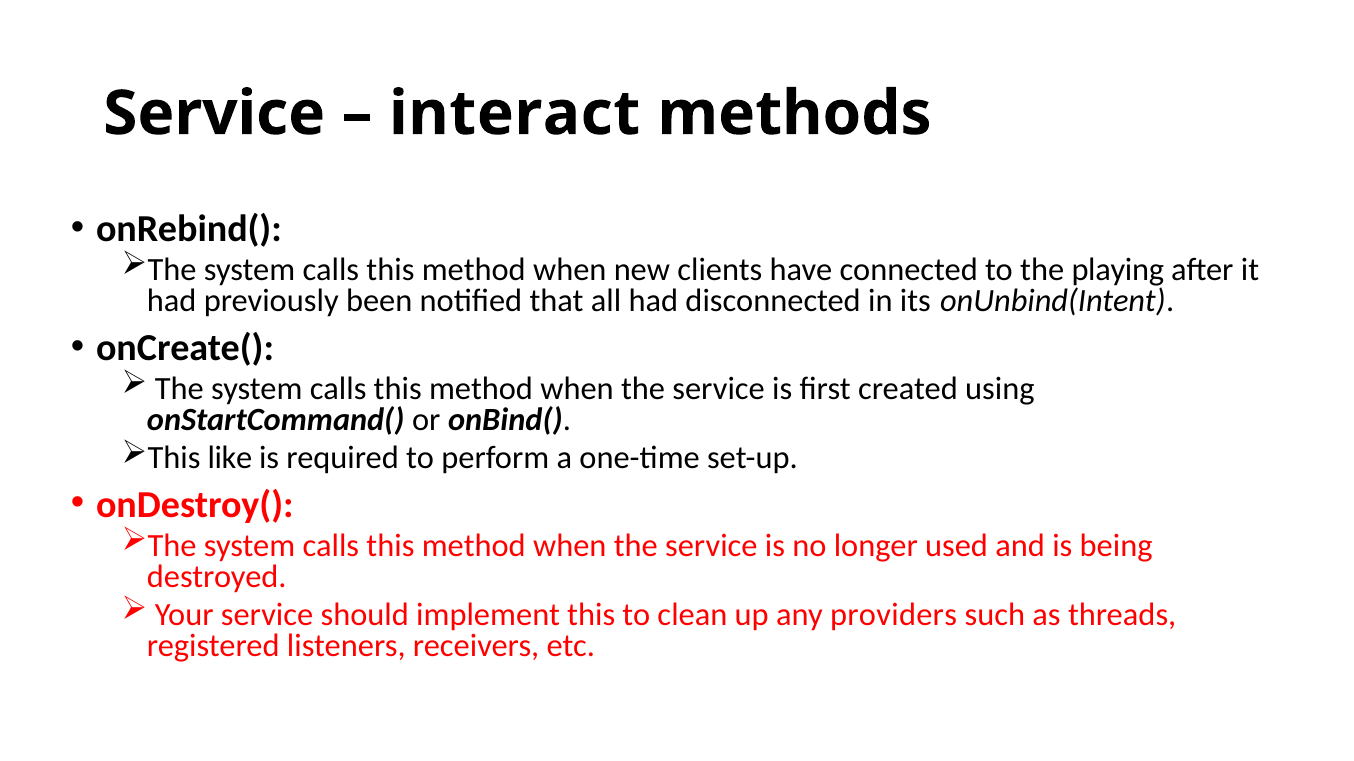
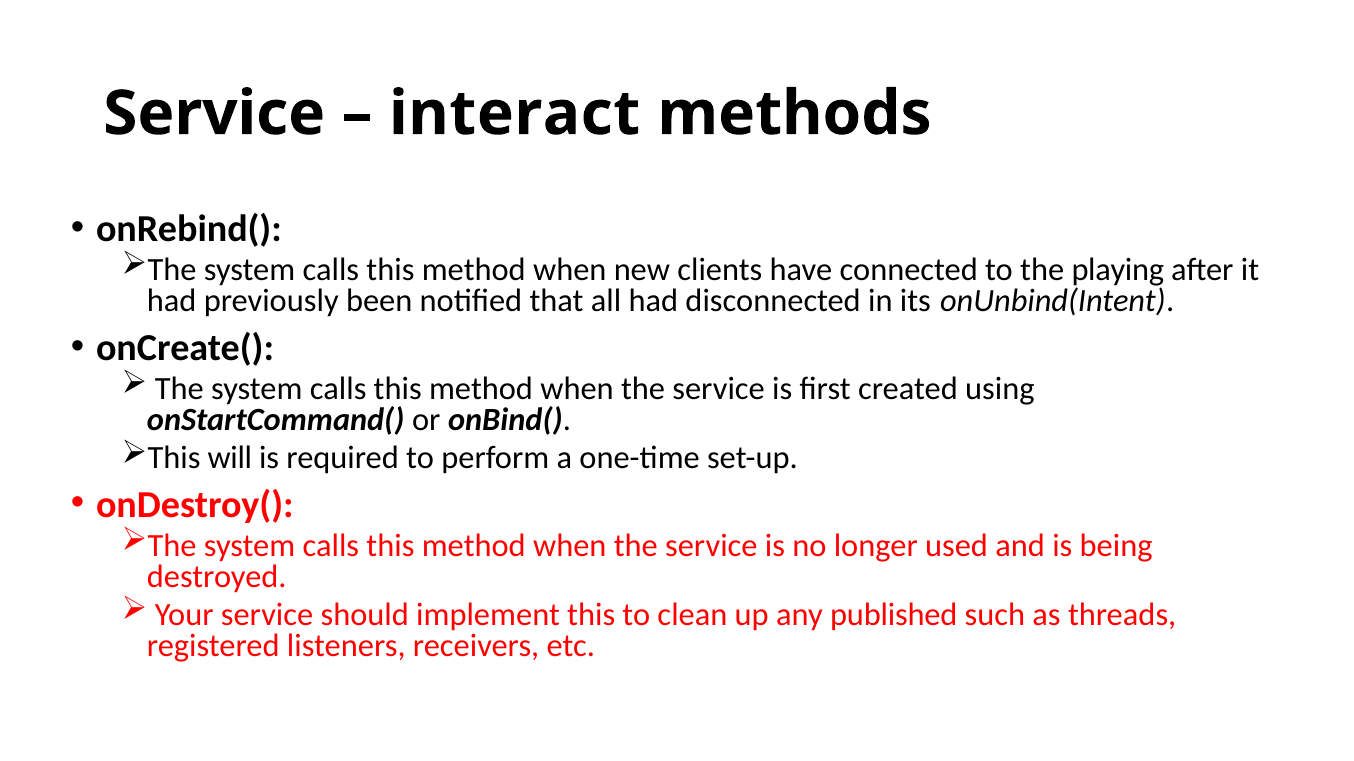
like: like -> will
providers: providers -> published
